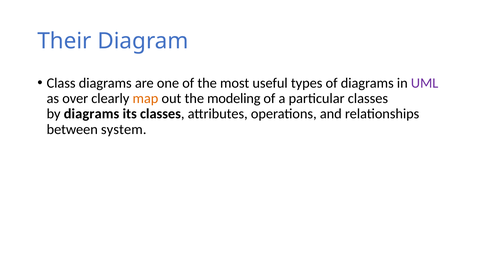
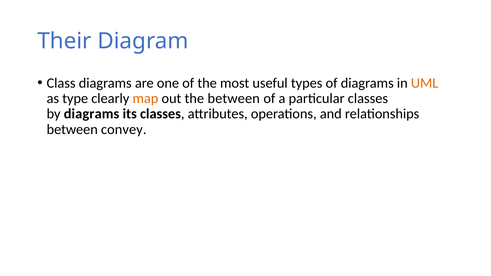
UML colour: purple -> orange
over: over -> type
the modeling: modeling -> between
system: system -> convey
